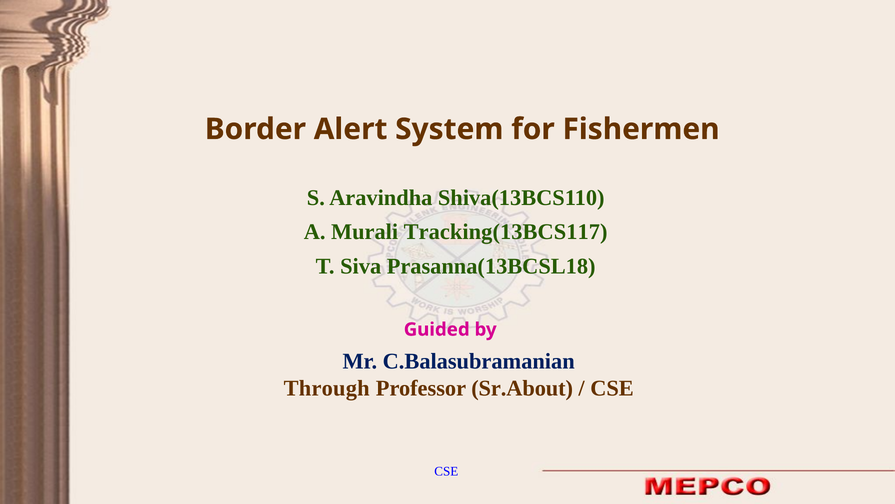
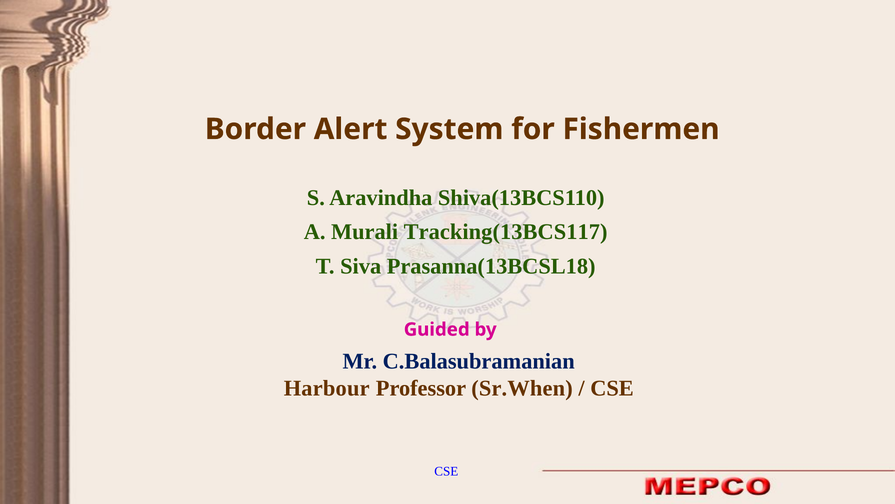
Through: Through -> Harbour
Sr.About: Sr.About -> Sr.When
